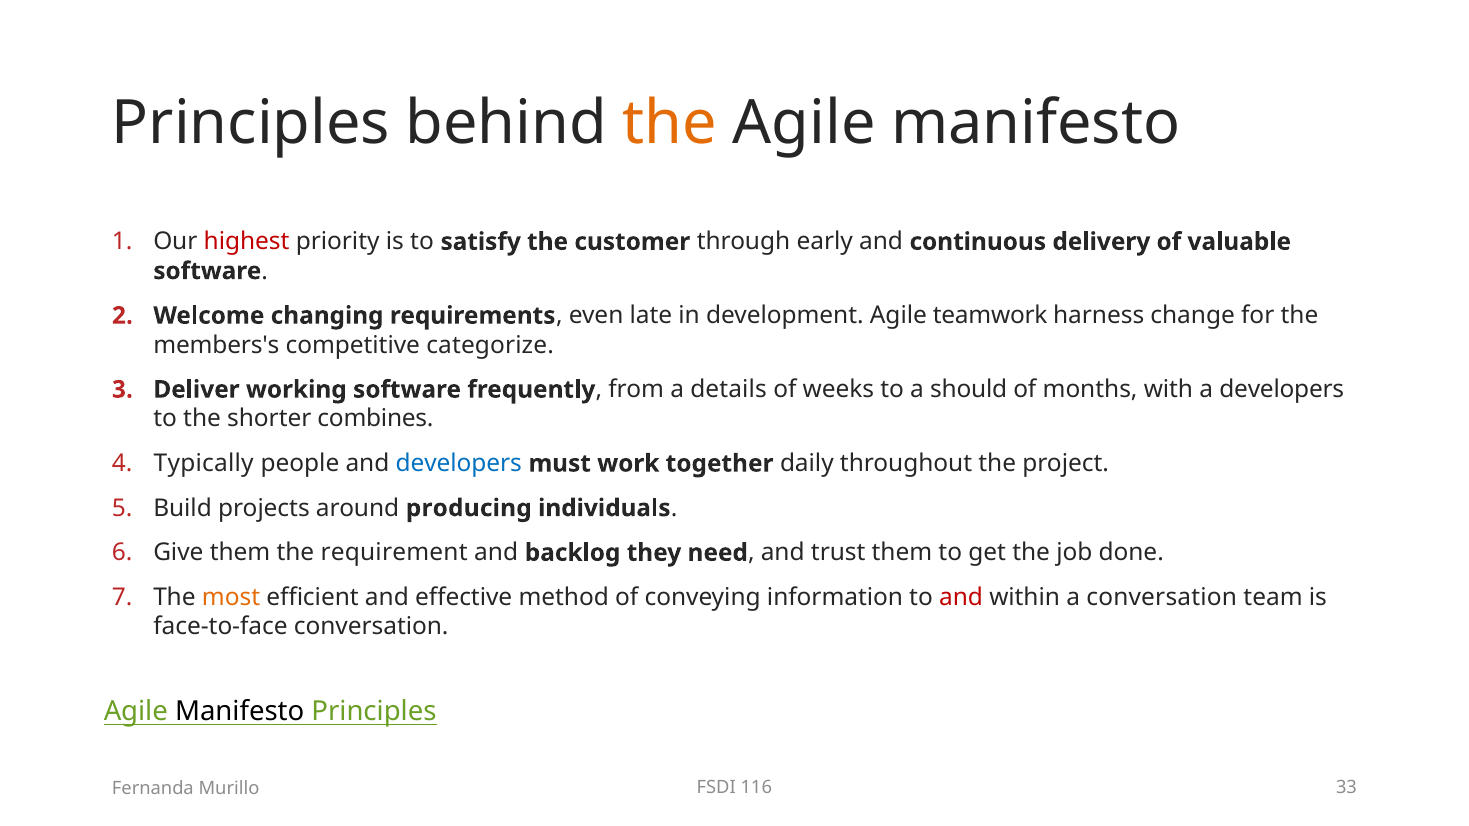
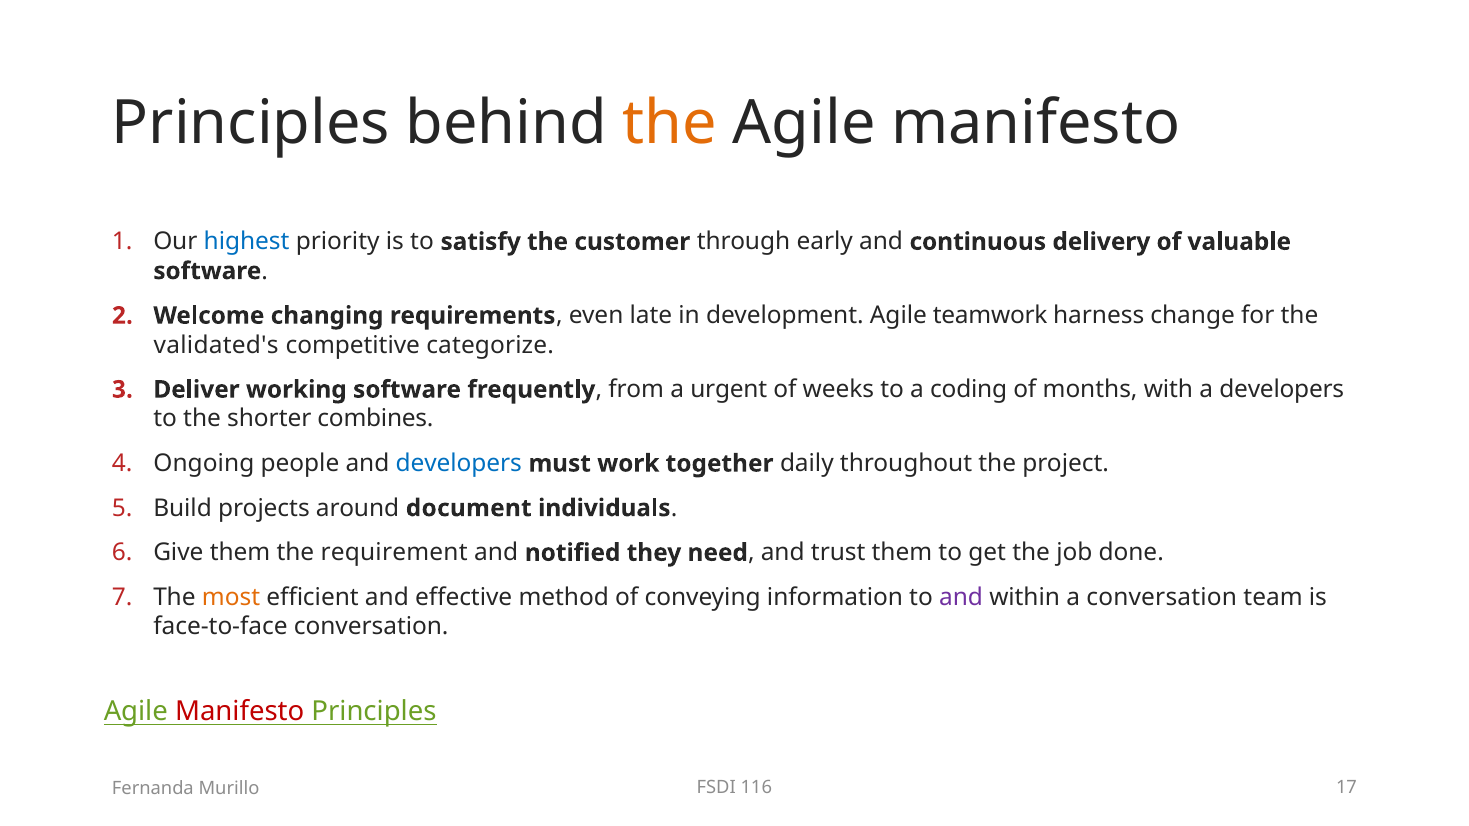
highest colour: red -> blue
members's: members's -> validated's
details: details -> urgent
should: should -> coding
Typically: Typically -> Ongoing
producing: producing -> document
backlog: backlog -> notified
and at (961, 598) colour: red -> purple
Manifesto at (240, 712) colour: black -> red
33: 33 -> 17
